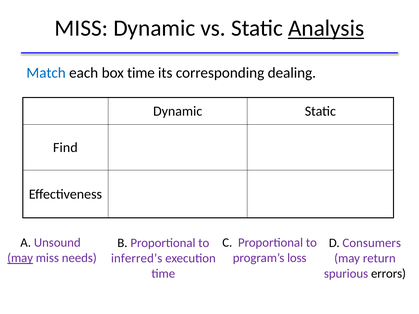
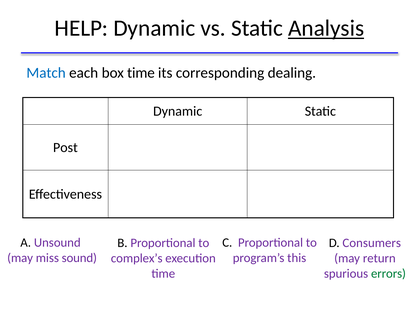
MISS at (81, 28): MISS -> HELP
Find: Find -> Post
may at (20, 258) underline: present -> none
needs: needs -> sound
loss: loss -> this
inferred’s: inferred’s -> complex’s
errors colour: black -> green
